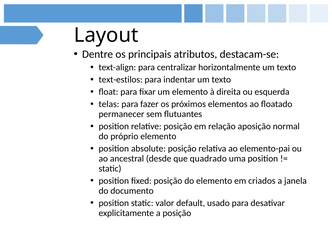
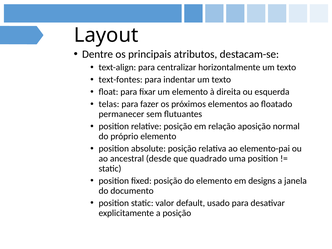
text-estilos: text-estilos -> text-fontes
criados: criados -> designs
